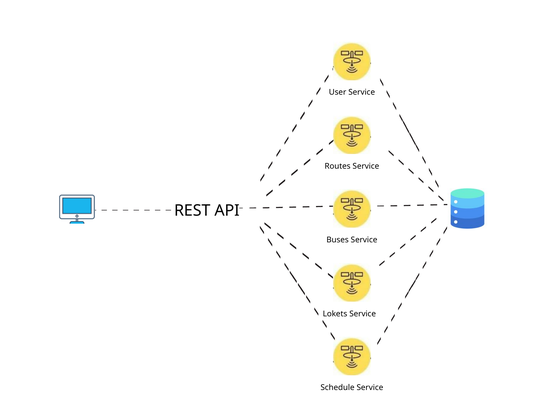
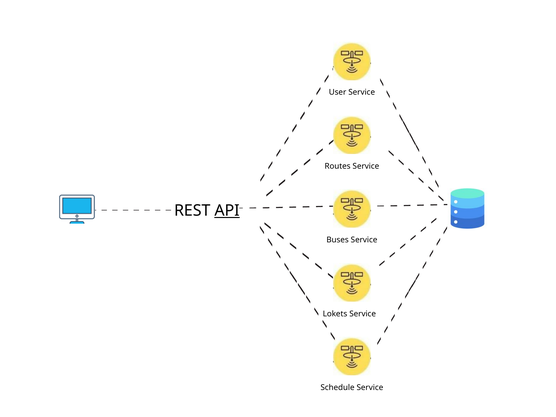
API underline: none -> present
